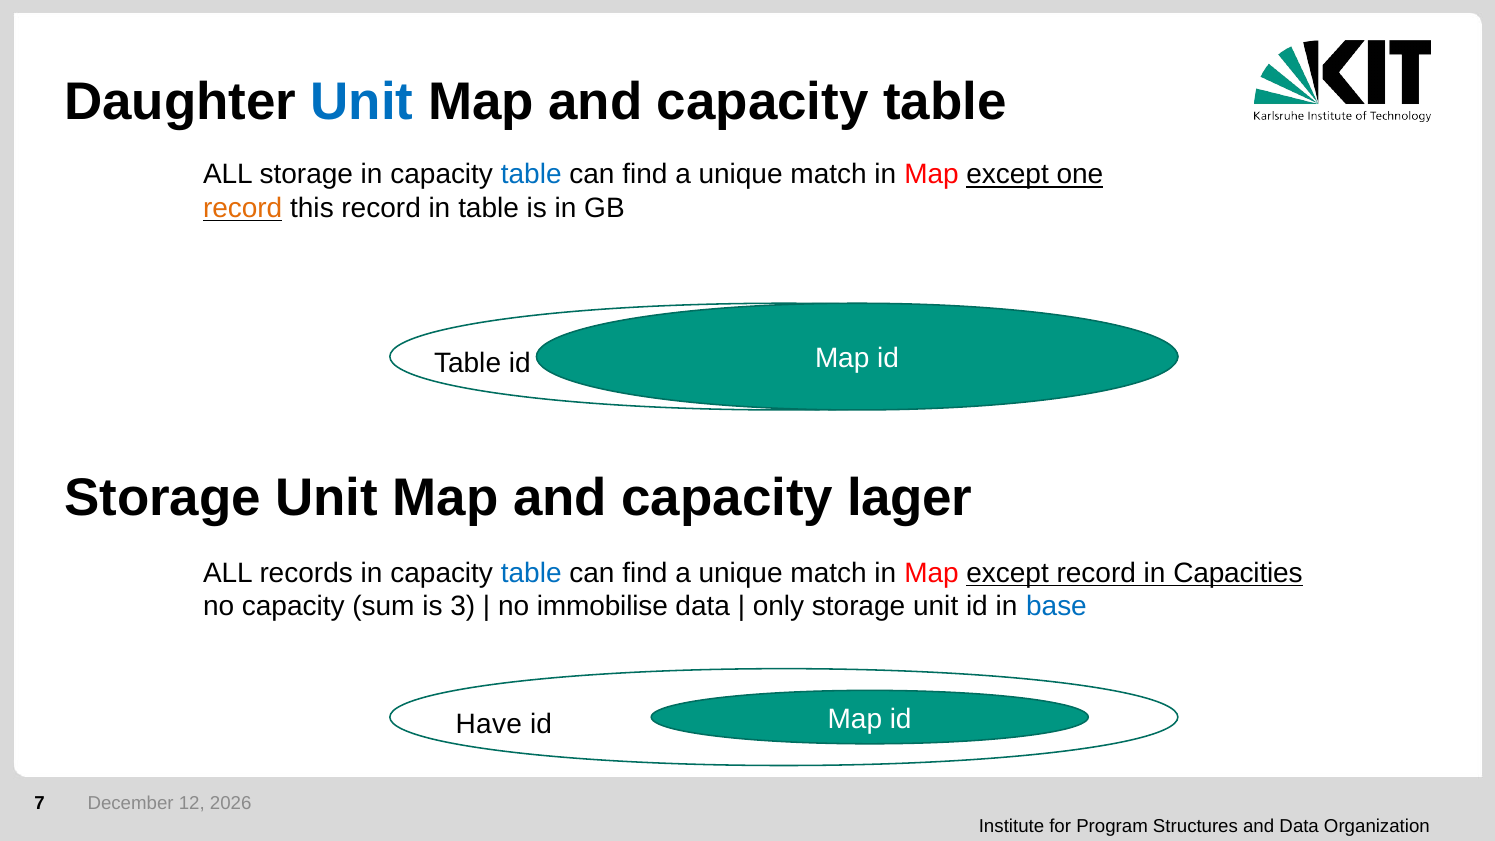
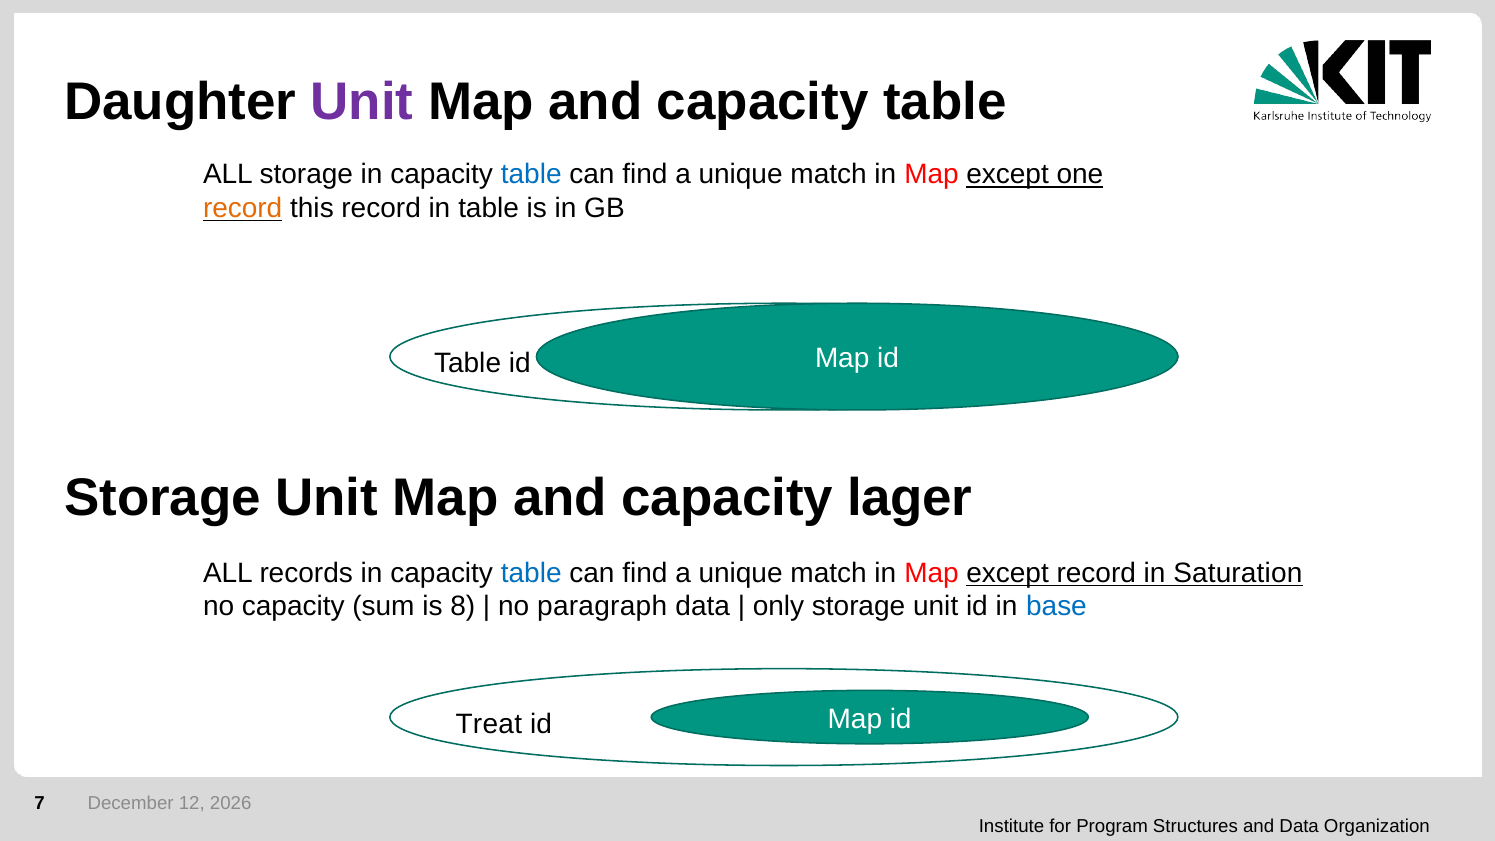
Unit at (362, 102) colour: blue -> purple
Capacities: Capacities -> Saturation
3: 3 -> 8
immobilise: immobilise -> paragraph
Have: Have -> Treat
